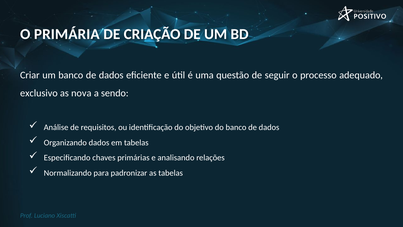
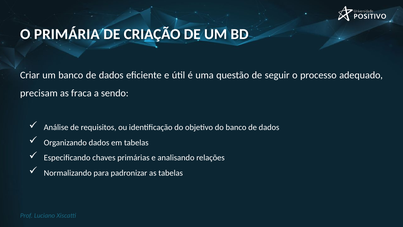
exclusivo: exclusivo -> precisam
nova: nova -> fraca
